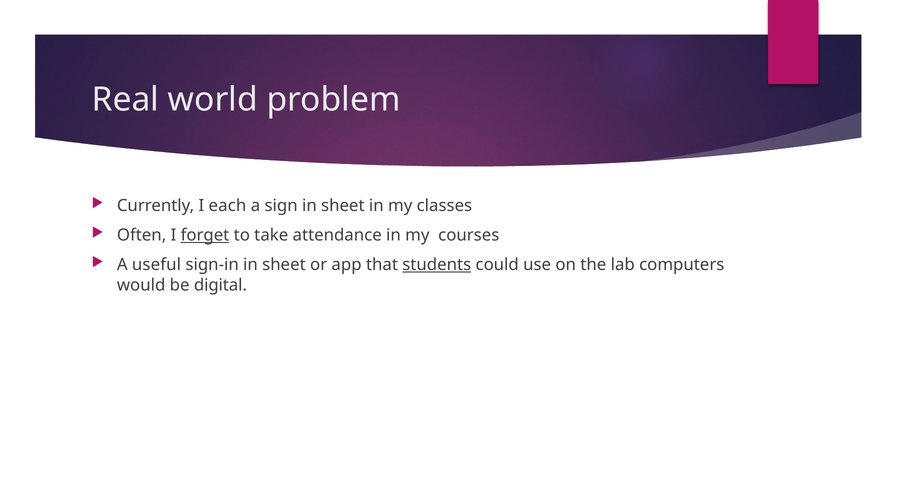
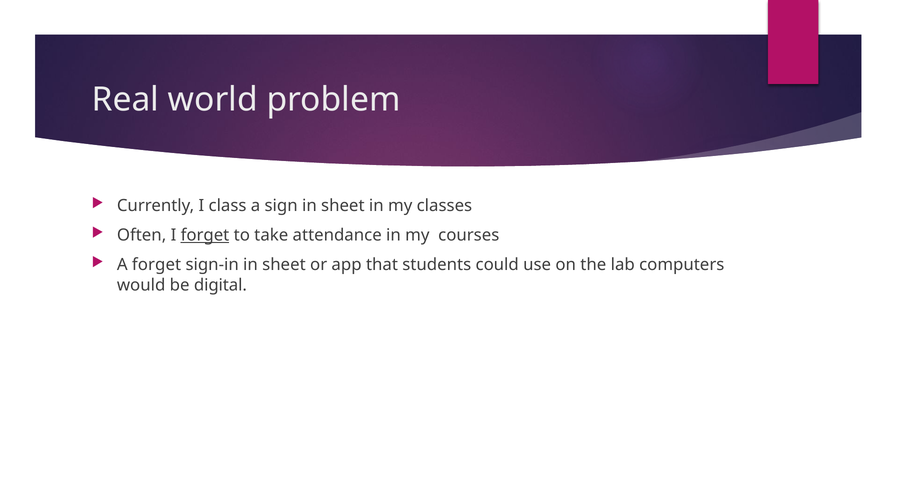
each: each -> class
A useful: useful -> forget
students underline: present -> none
